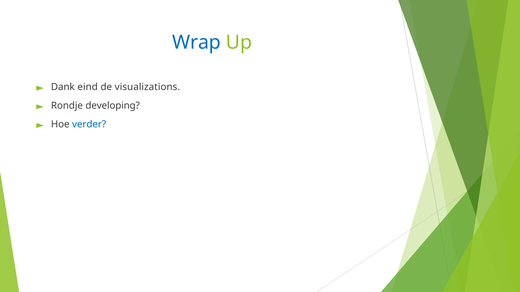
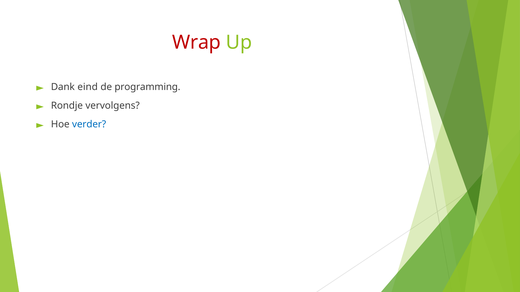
Wrap colour: blue -> red
visualizations: visualizations -> programming
developing: developing -> vervolgens
